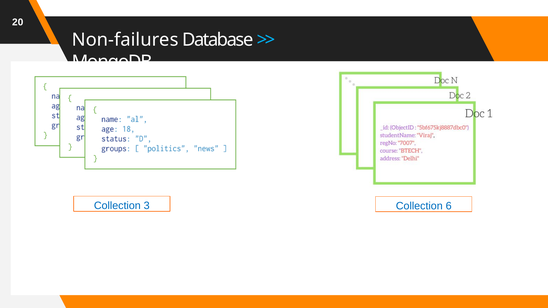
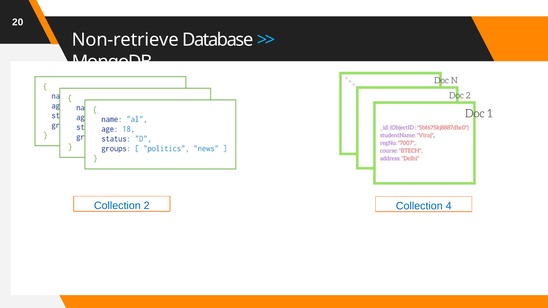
Non-failures: Non-failures -> Non-retrieve
3: 3 -> 2
6: 6 -> 4
